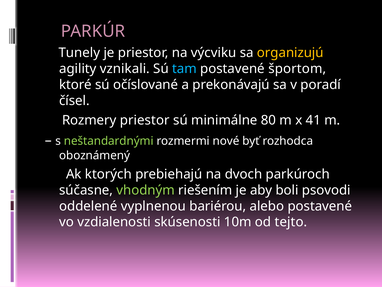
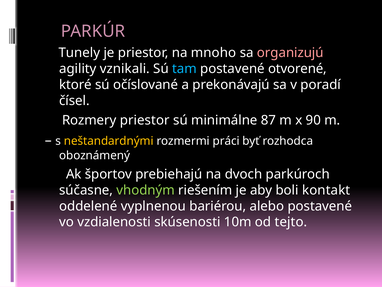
výcviku: výcviku -> mnoho
organizujú colour: yellow -> pink
športom: športom -> otvorené
80: 80 -> 87
41: 41 -> 90
neštandardnými colour: light green -> yellow
nové: nové -> práci
ktorých: ktorých -> športov
psovodi: psovodi -> kontakt
